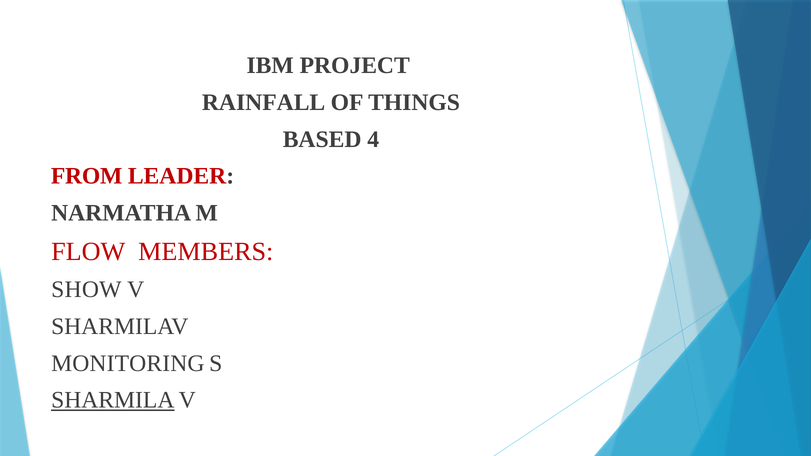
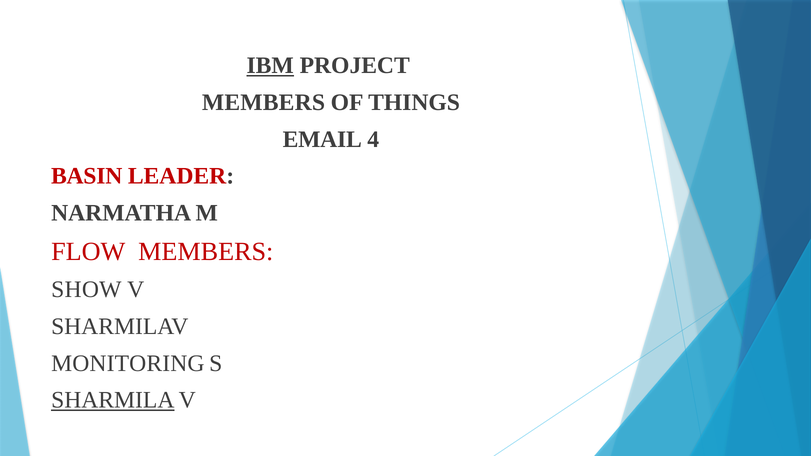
IBM underline: none -> present
RAINFALL at (264, 102): RAINFALL -> MEMBERS
BASED: BASED -> EMAIL
FROM: FROM -> BASIN
